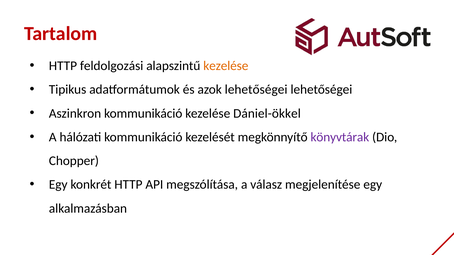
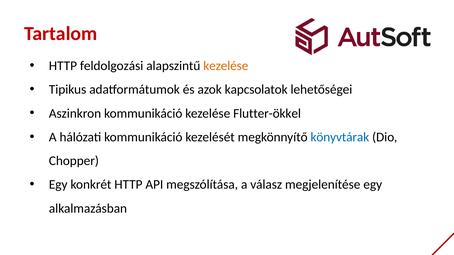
azok lehetőségei: lehetőségei -> kapcsolatok
Dániel-ökkel: Dániel-ökkel -> Flutter-ökkel
könyvtárak colour: purple -> blue
